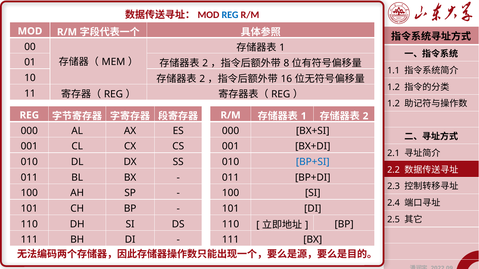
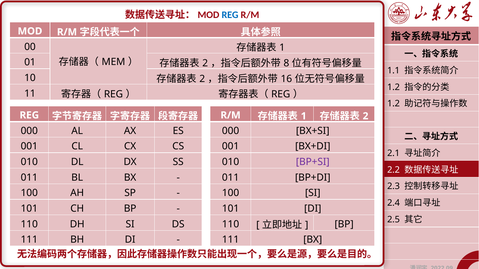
BP+SI colour: blue -> purple
